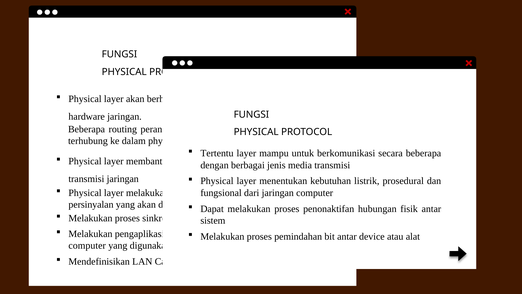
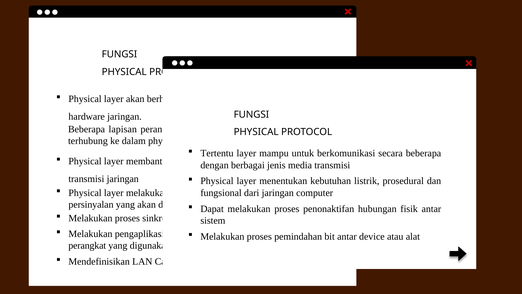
routing: routing -> lapisan
computer at (87, 245): computer -> perangkat
